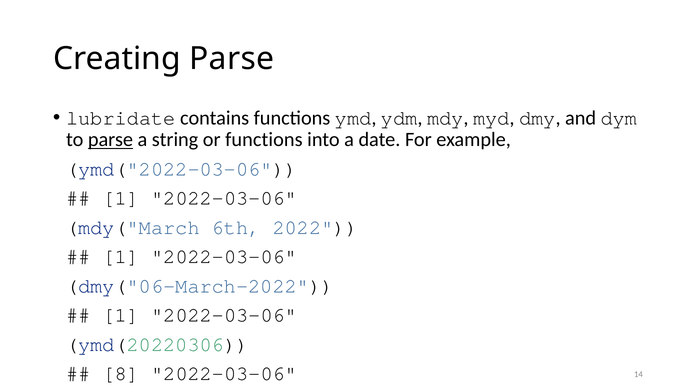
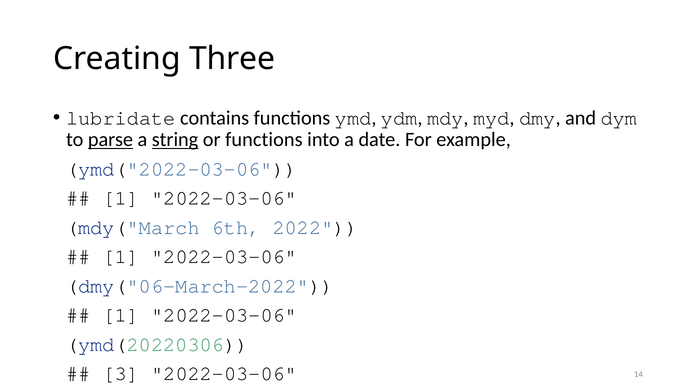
Creating Parse: Parse -> Three
string underline: none -> present
8: 8 -> 3
